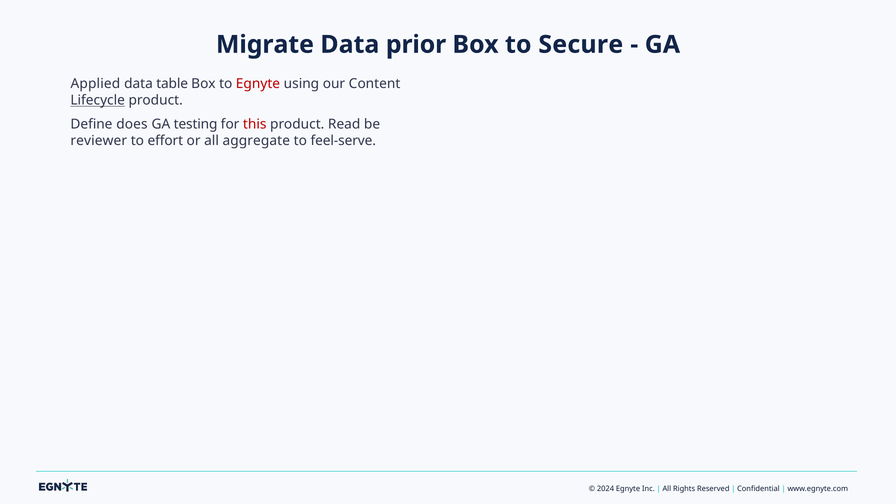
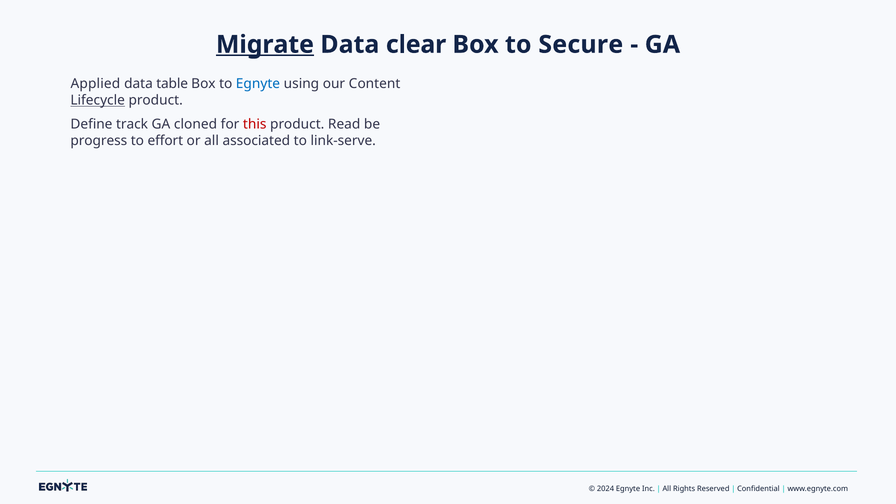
Migrate underline: none -> present
prior: prior -> clear
Egnyte at (258, 84) colour: red -> blue
does: does -> track
testing: testing -> cloned
reviewer: reviewer -> progress
aggregate: aggregate -> associated
feel-serve: feel-serve -> link-serve
